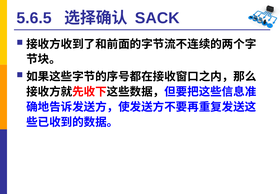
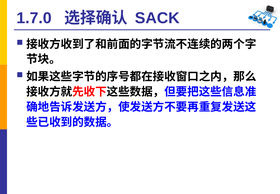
5.6.5: 5.6.5 -> 1.7.0
